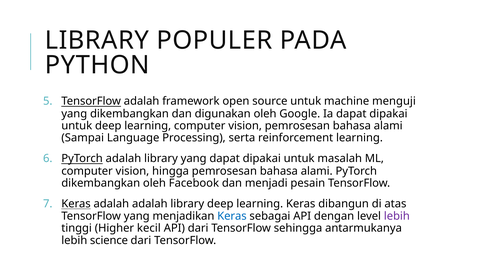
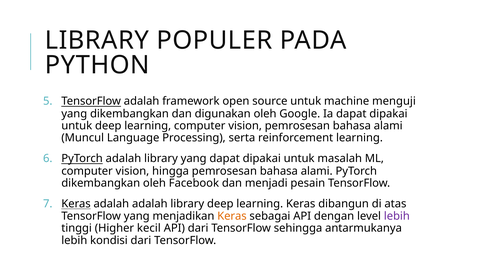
Sampai: Sampai -> Muncul
Keras at (232, 216) colour: blue -> orange
science: science -> kondisi
